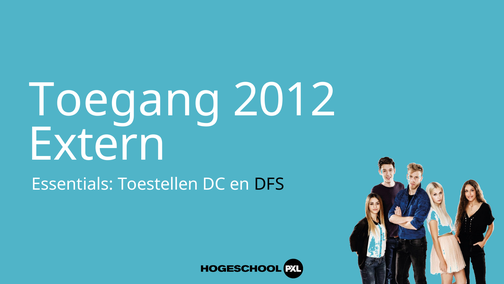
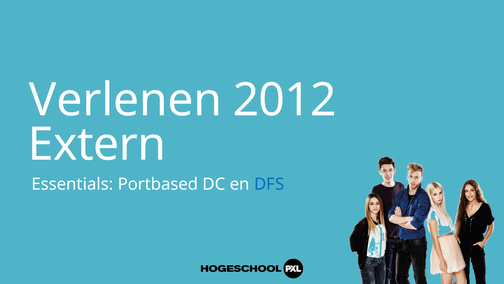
Toegang: Toegang -> Verlenen
Toestellen: Toestellen -> Portbased
DFS colour: black -> blue
